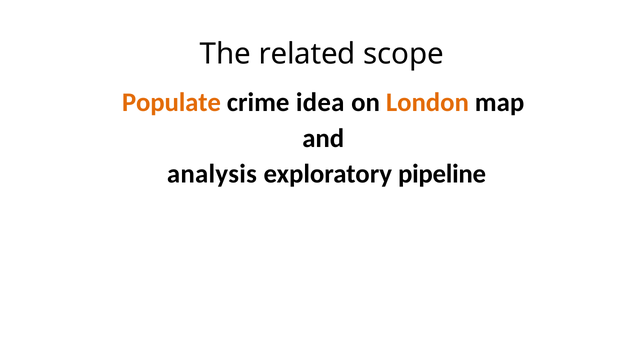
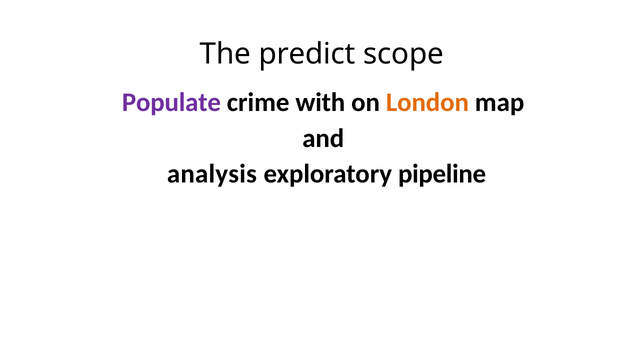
related: related -> predict
Populate colour: orange -> purple
idea: idea -> with
